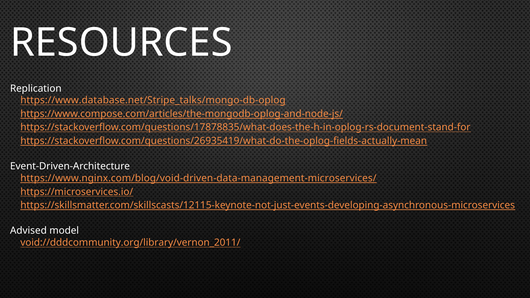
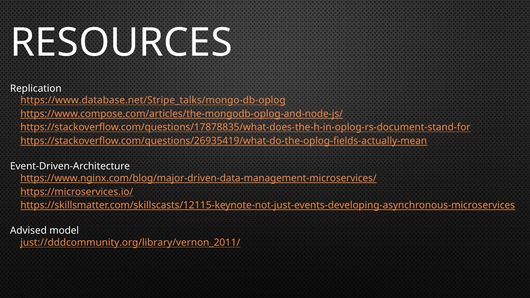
https://www.nginx.com/blog/void-driven-data-management-microservices/: https://www.nginx.com/blog/void-driven-data-management-microservices/ -> https://www.nginx.com/blog/major-driven-data-management-microservices/
void://dddcommunity.org/library/vernon_2011/: void://dddcommunity.org/library/vernon_2011/ -> just://dddcommunity.org/library/vernon_2011/
